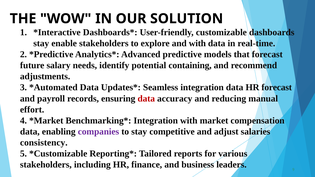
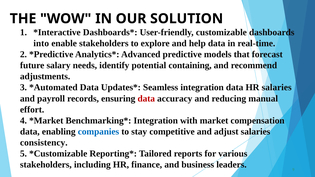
stay at (41, 43): stay -> into
and with: with -> help
HR forecast: forecast -> salaries
companies colour: purple -> blue
